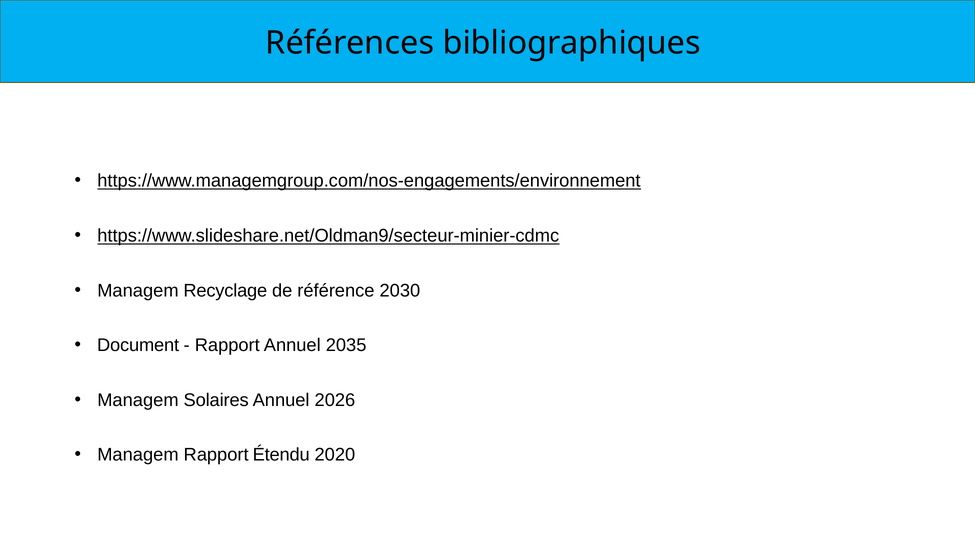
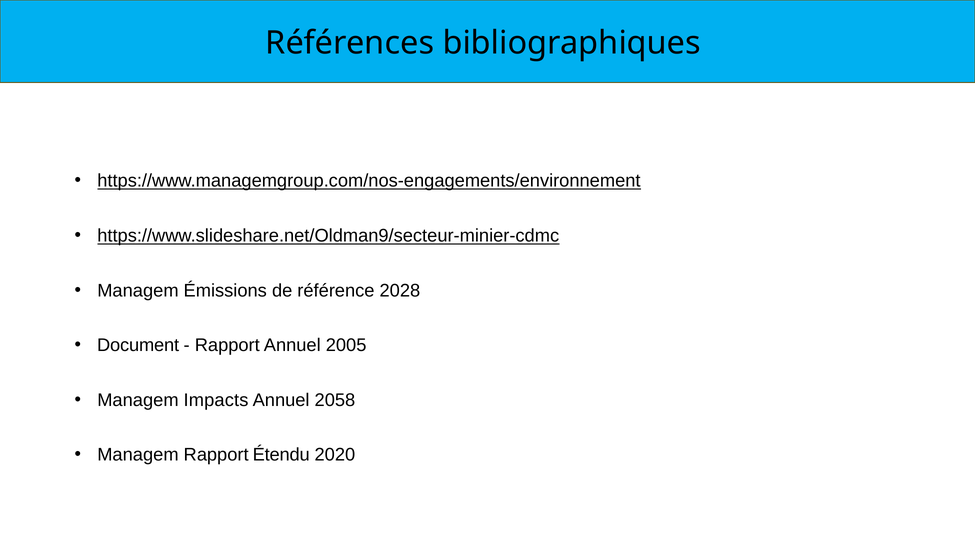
Recyclage: Recyclage -> Émissions
2030: 2030 -> 2028
2035: 2035 -> 2005
Solaires: Solaires -> Impacts
2026: 2026 -> 2058
